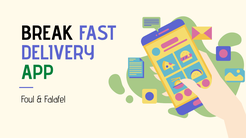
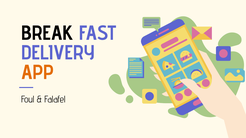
APP colour: green -> orange
